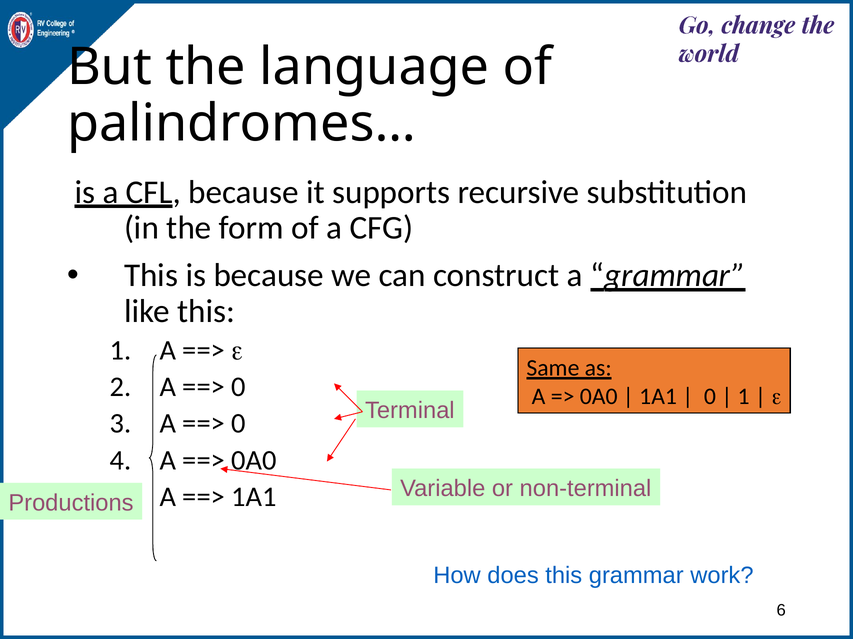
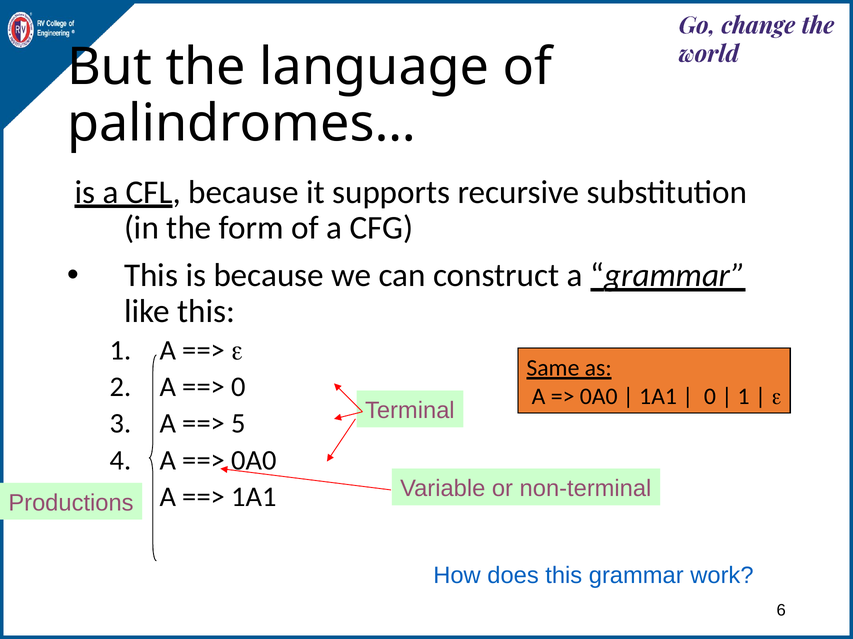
0 at (238, 424): 0 -> 5
